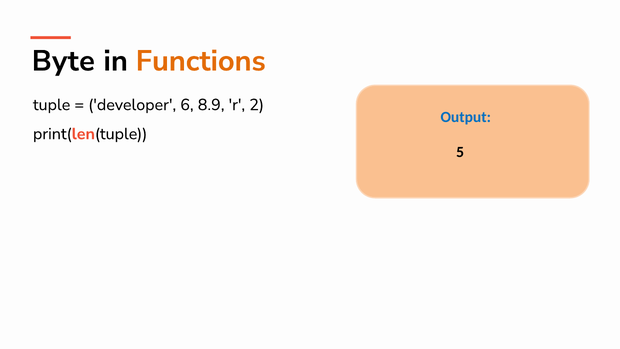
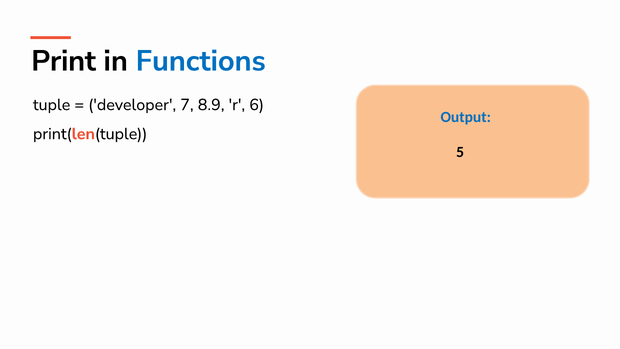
Byte: Byte -> Print
Functions colour: orange -> blue
6: 6 -> 7
2: 2 -> 6
